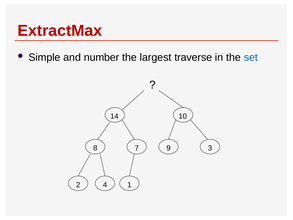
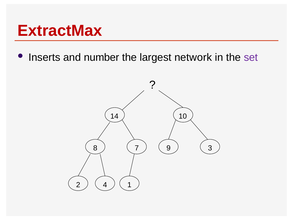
Simple: Simple -> Inserts
traverse: traverse -> network
set colour: blue -> purple
